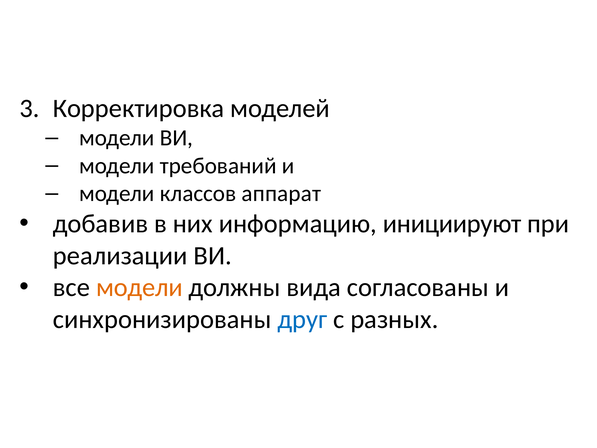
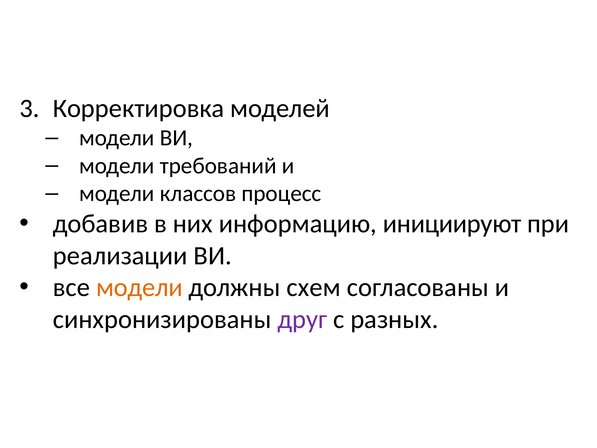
аппарат: аппарат -> процесс
вида: вида -> схем
друг colour: blue -> purple
